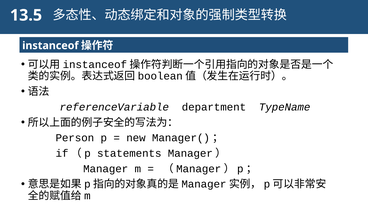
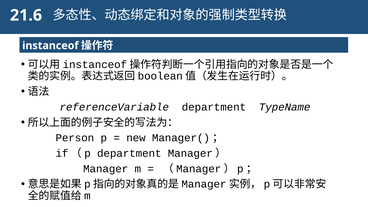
13.5: 13.5 -> 21.6
if（p statements: statements -> department
